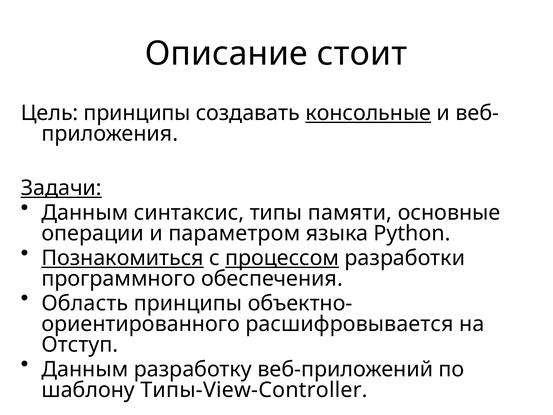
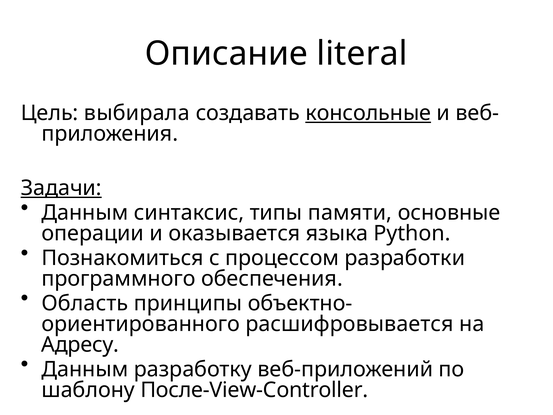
стоит: стоит -> literal
Цель принципы: принципы -> выбирала
параметром: параметром -> оказывается
Познакомиться underline: present -> none
процессом underline: present -> none
Отступ: Отступ -> Адресу
Типы-View-Controller: Типы-View-Controller -> После-View-Controller
